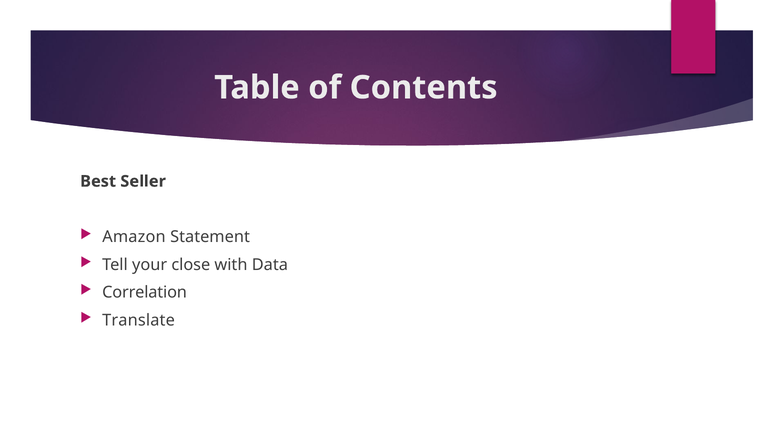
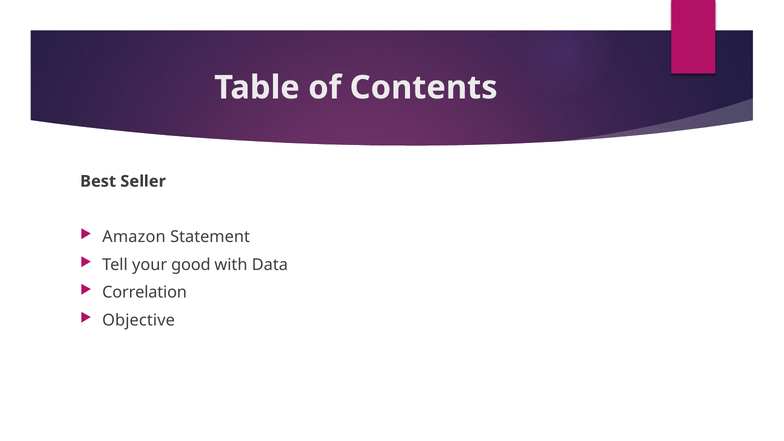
close: close -> good
Translate: Translate -> Objective
